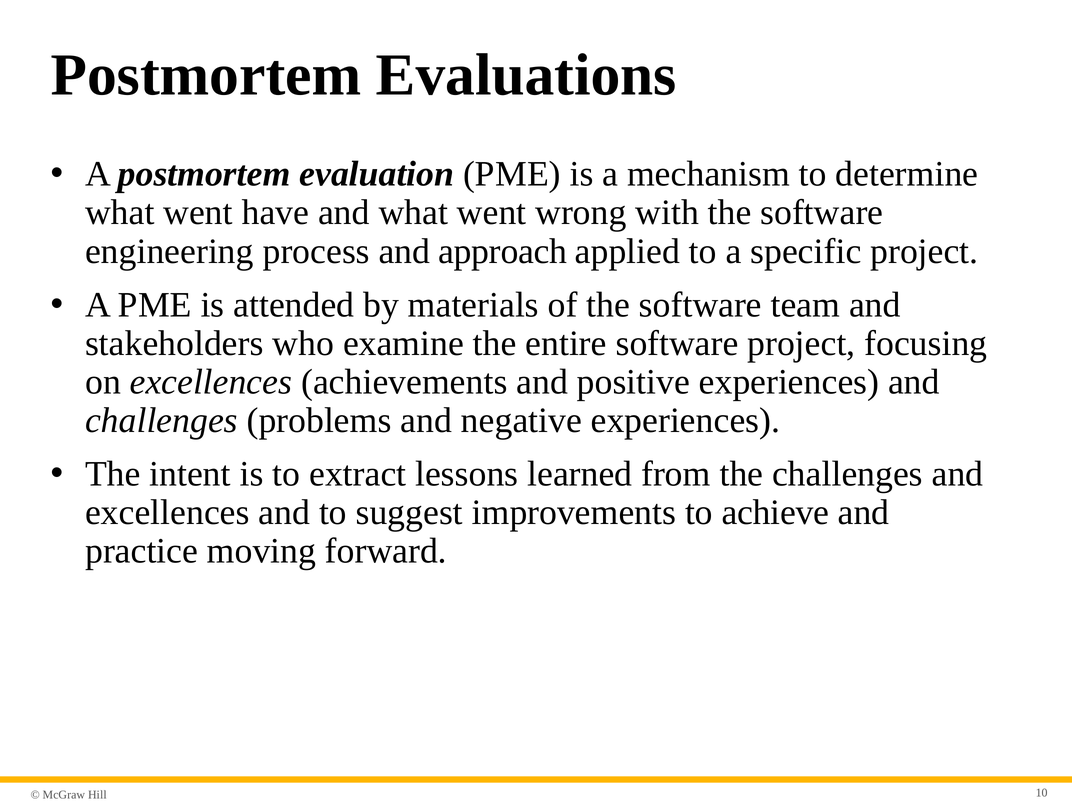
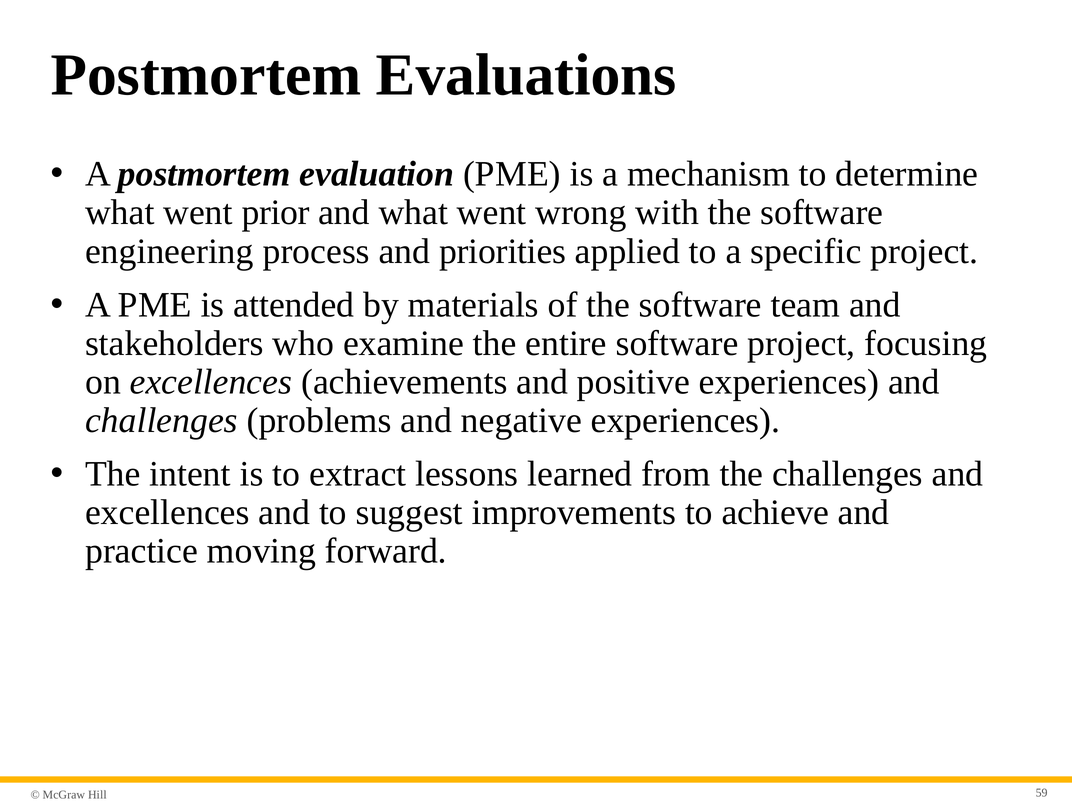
have: have -> prior
approach: approach -> priorities
10: 10 -> 59
